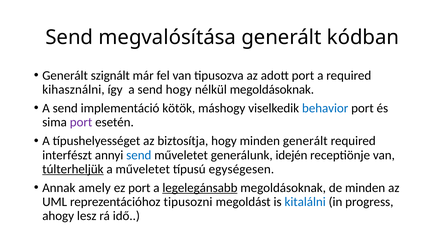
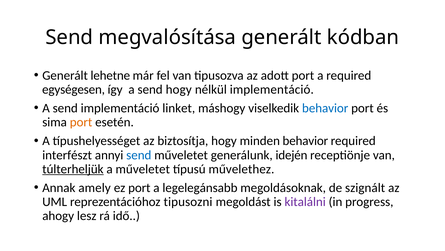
szignált: szignált -> lehetne
kihasználni: kihasználni -> egységesen
nélkül megoldásoknak: megoldásoknak -> implementáció
kötök: kötök -> linket
port at (81, 122) colour: purple -> orange
minden generált: generált -> behavior
egységesen: egységesen -> művelethez
legelegánsabb underline: present -> none
de minden: minden -> szignált
kitalálni colour: blue -> purple
